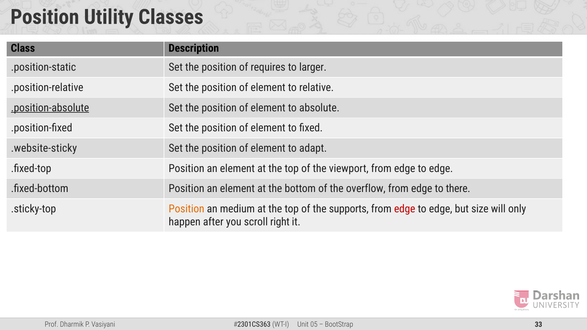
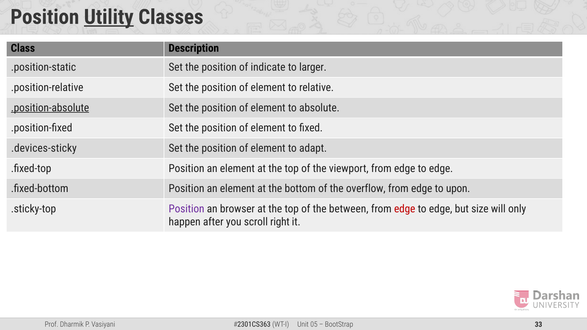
Utility underline: none -> present
requires: requires -> indicate
.website-sticky: .website-sticky -> .devices-sticky
there: there -> upon
Position at (187, 209) colour: orange -> purple
medium: medium -> browser
supports: supports -> between
